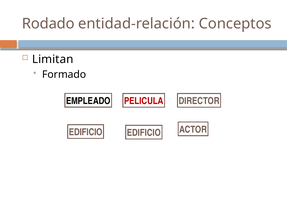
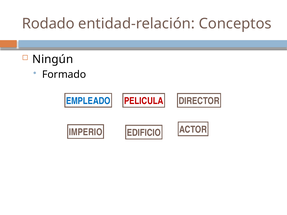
Limitan: Limitan -> Ningún
EMPLEADO colour: black -> blue
EDIFICIO at (86, 132): EDIFICIO -> IMPERIO
